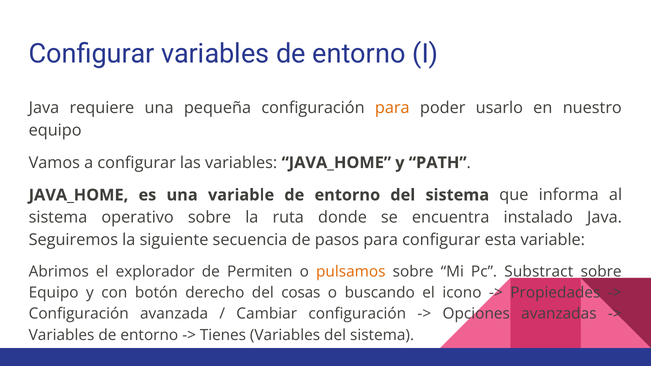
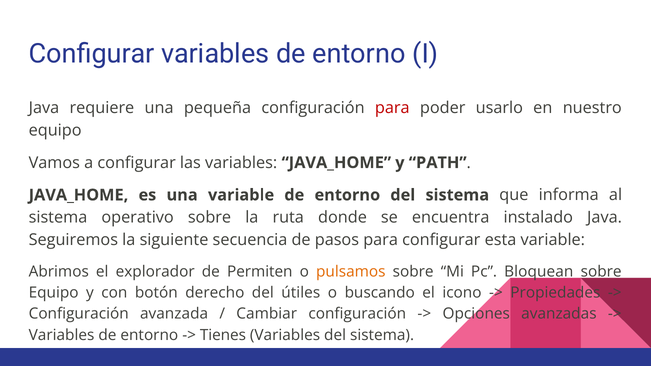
para at (392, 108) colour: orange -> red
Substract: Substract -> Bloquean
cosas: cosas -> útiles
